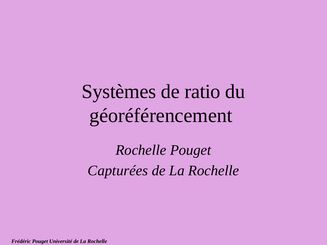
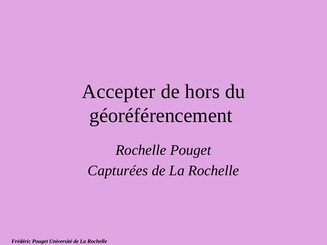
Systèmes: Systèmes -> Accepter
ratio: ratio -> hors
